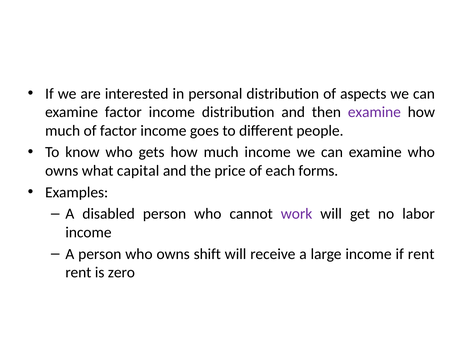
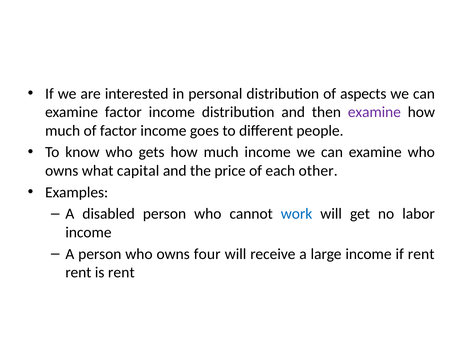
forms: forms -> other
work colour: purple -> blue
shift: shift -> four
is zero: zero -> rent
